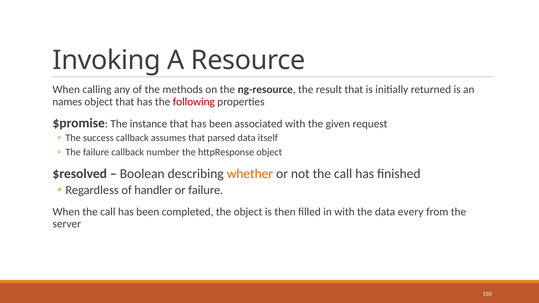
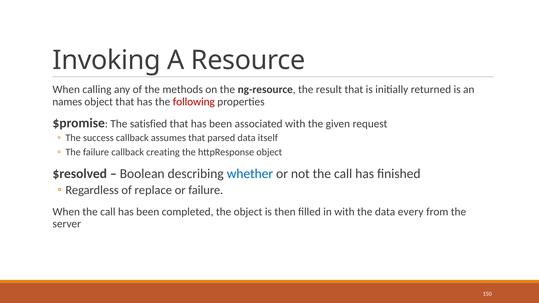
instance: instance -> satisfied
number: number -> creating
whether colour: orange -> blue
handler: handler -> replace
